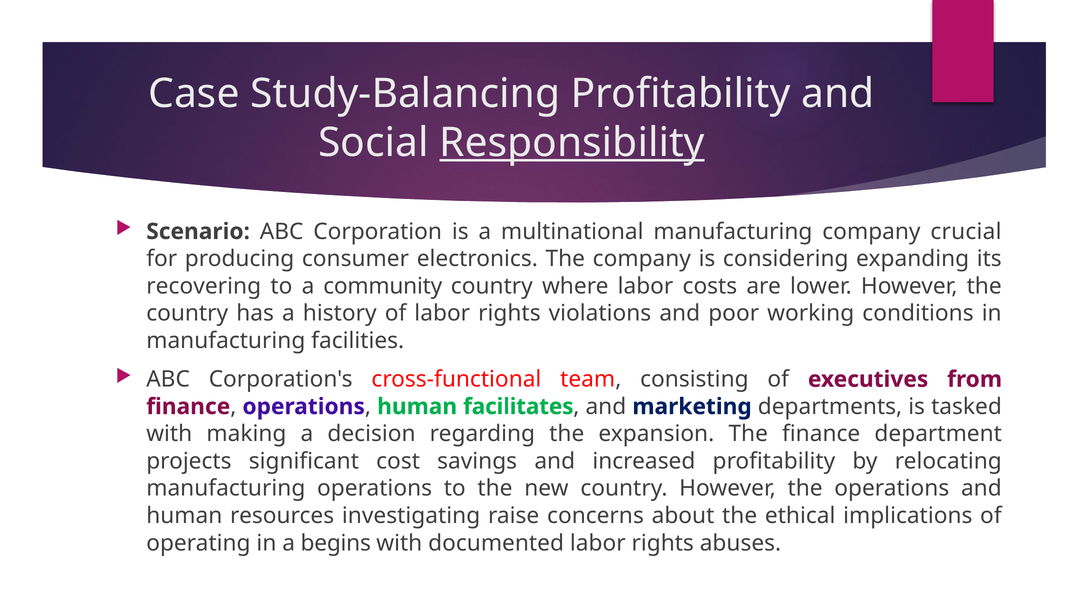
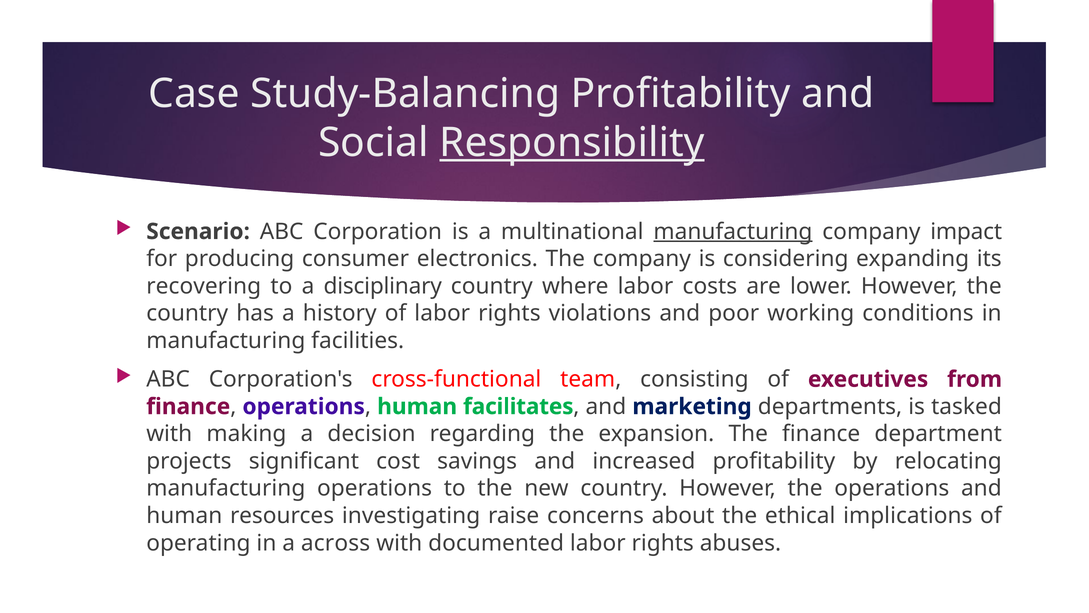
manufacturing at (733, 231) underline: none -> present
crucial: crucial -> impact
community: community -> disciplinary
begins: begins -> across
